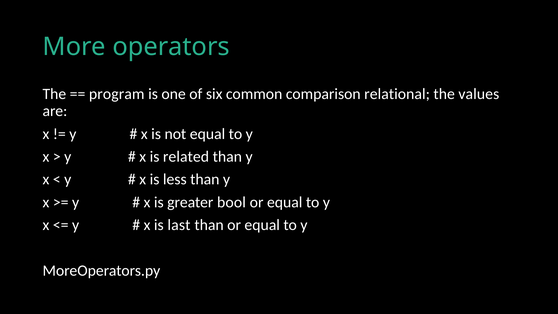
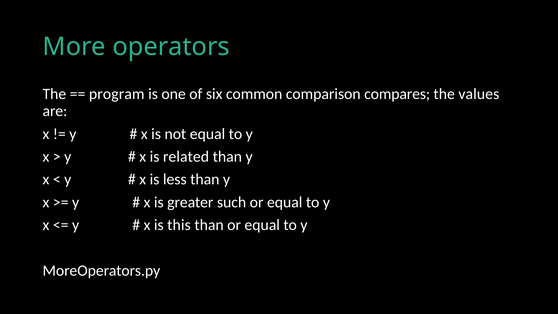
relational: relational -> compares
bool: bool -> such
last: last -> this
